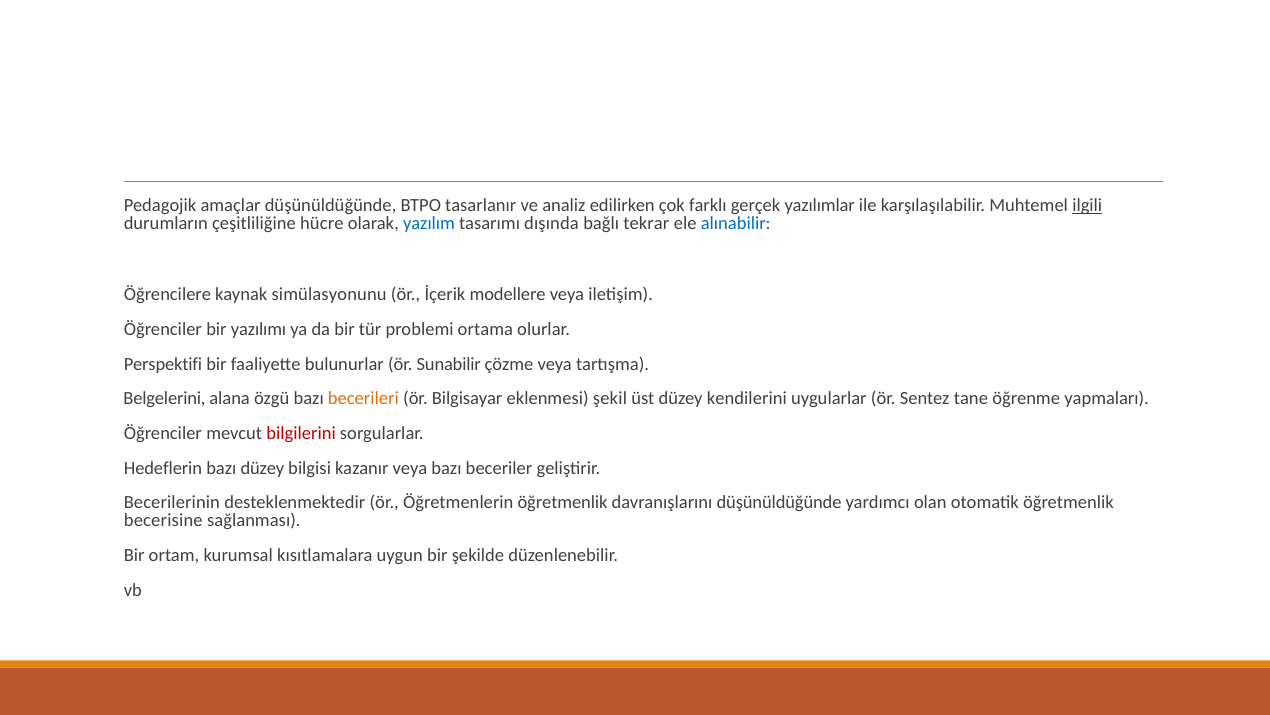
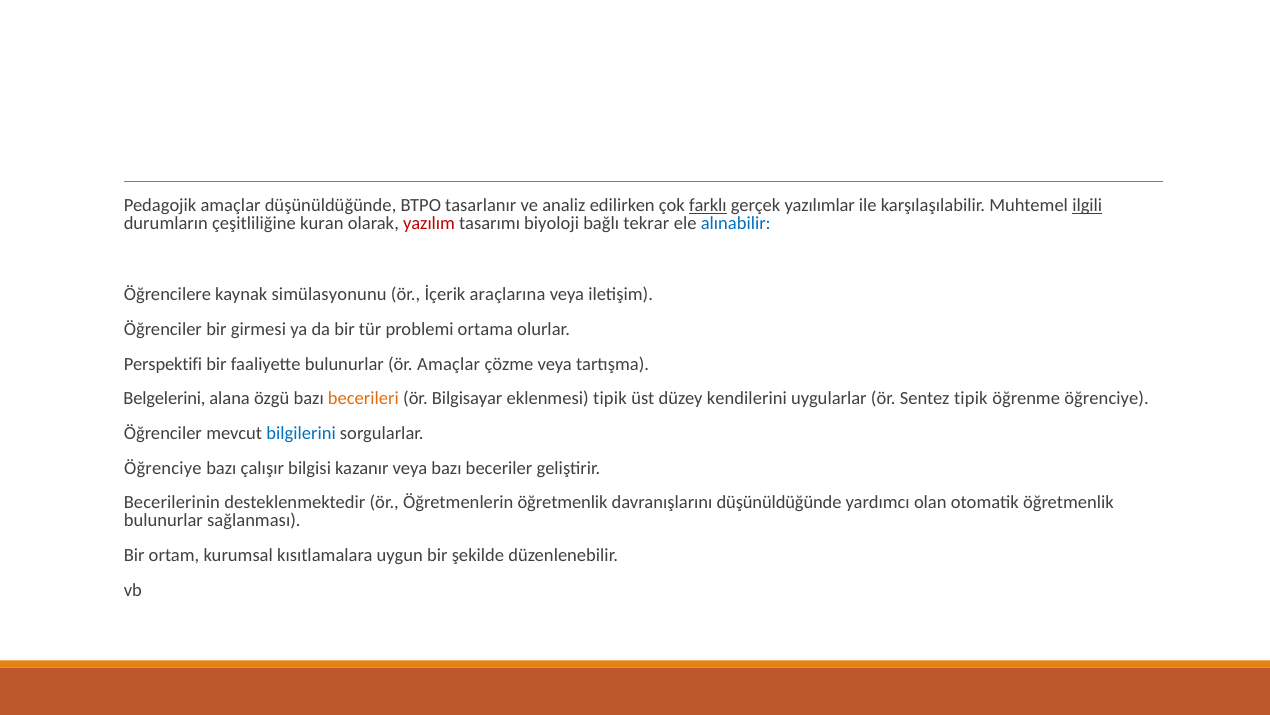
farklı underline: none -> present
hücre: hücre -> kuran
yazılım colour: blue -> red
dışında: dışında -> biyoloji
modellere: modellere -> araçlarına
yazılımı: yazılımı -> girmesi
ör Sunabilir: Sunabilir -> Amaçlar
eklenmesi şekil: şekil -> tipik
Sentez tane: tane -> tipik
öğrenme yapmaları: yapmaları -> öğrenciye
bilgilerini colour: red -> blue
Hedeflerin at (163, 468): Hedeflerin -> Öğrenciye
bazı düzey: düzey -> çalışır
becerisine at (163, 520): becerisine -> bulunurlar
